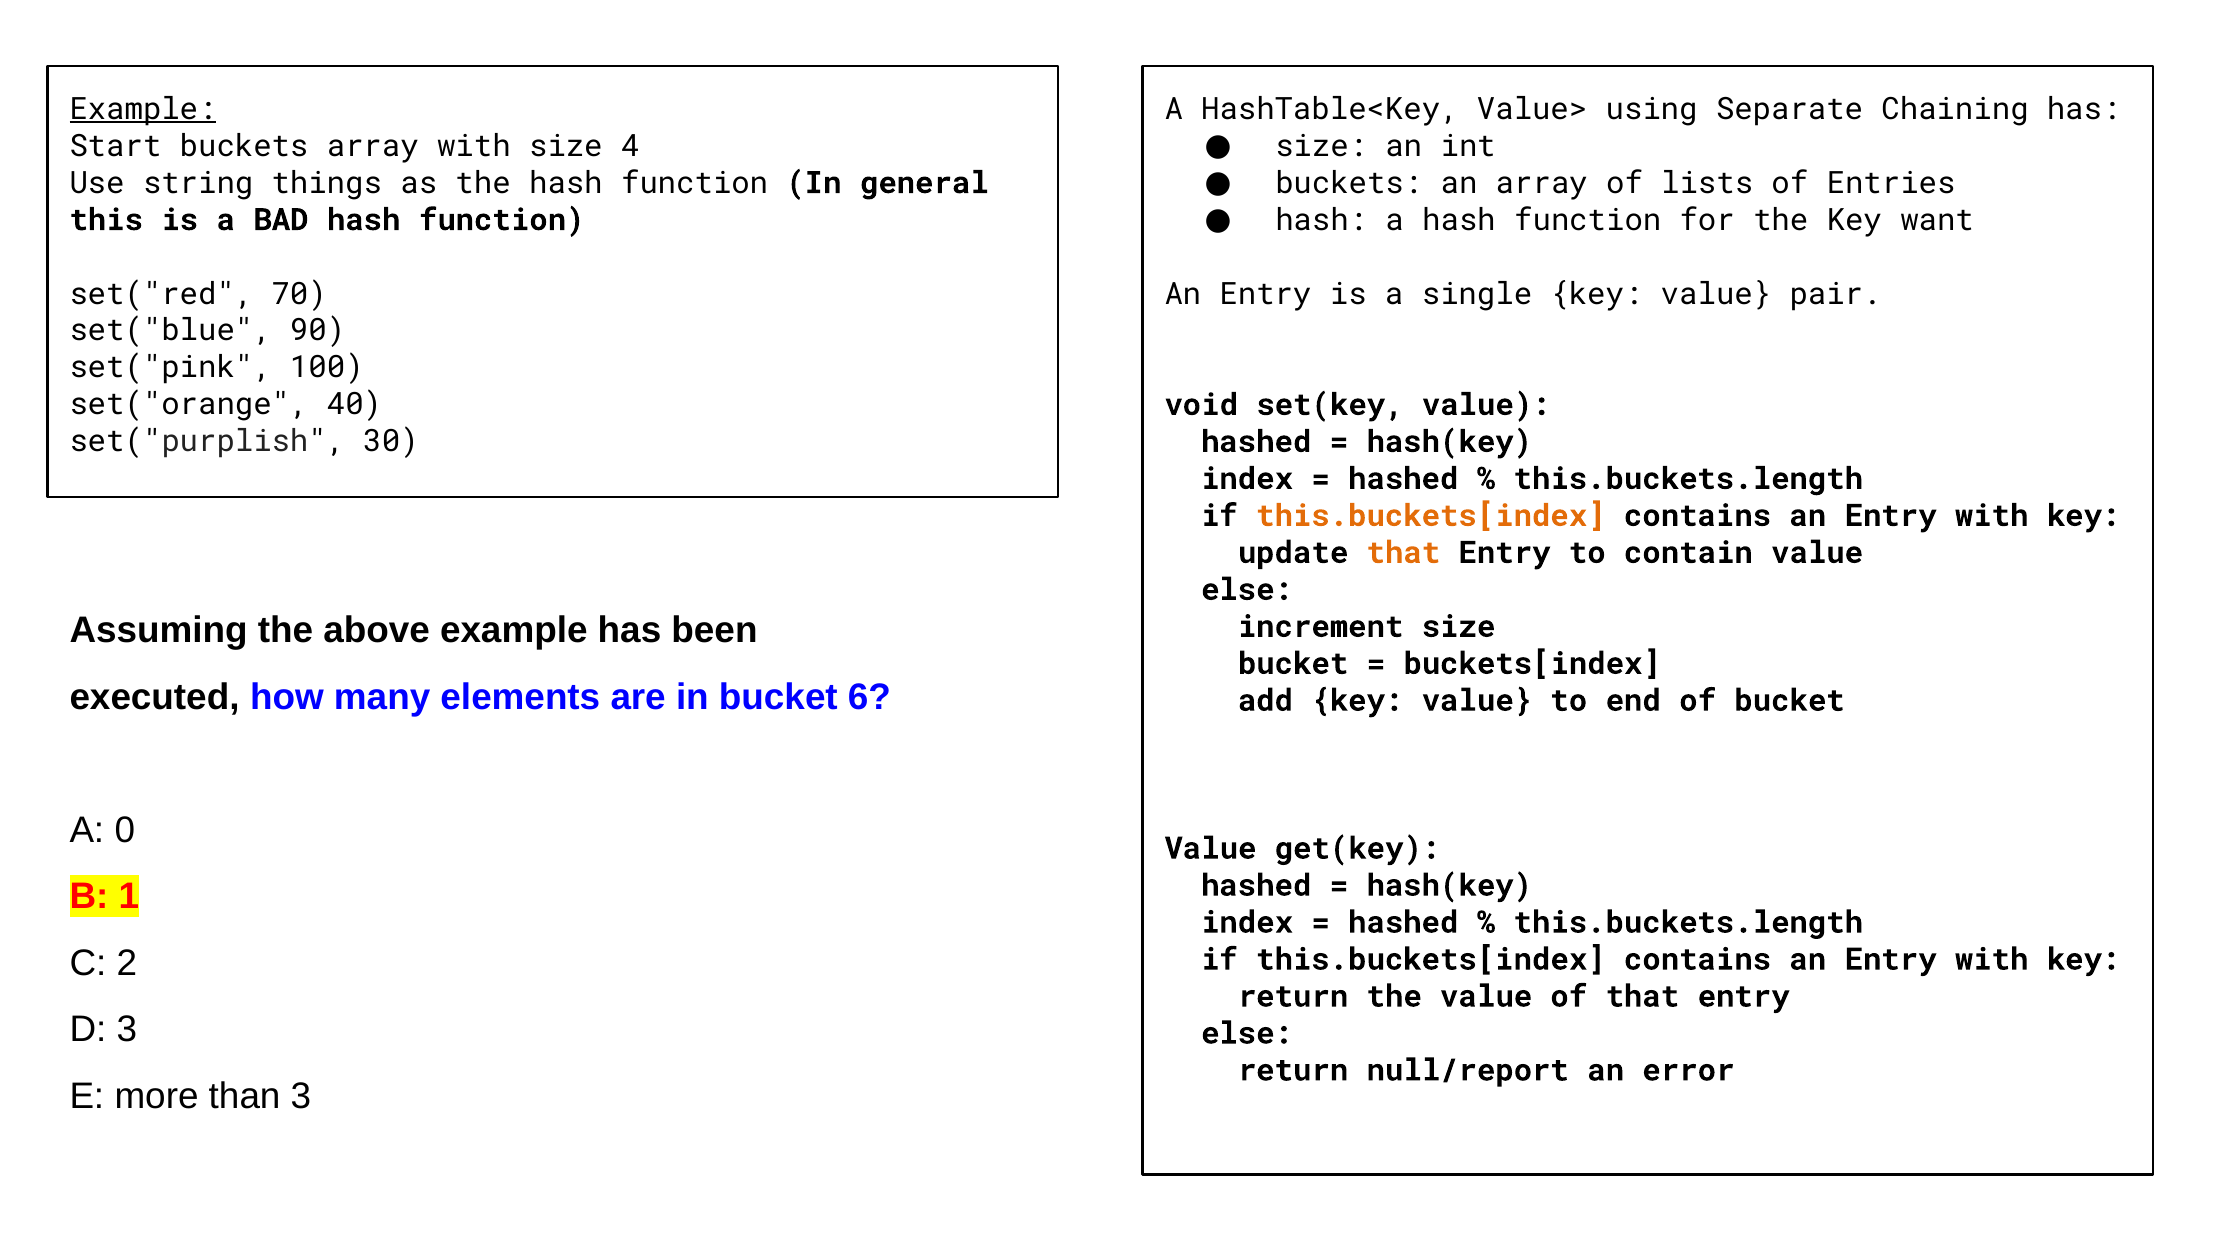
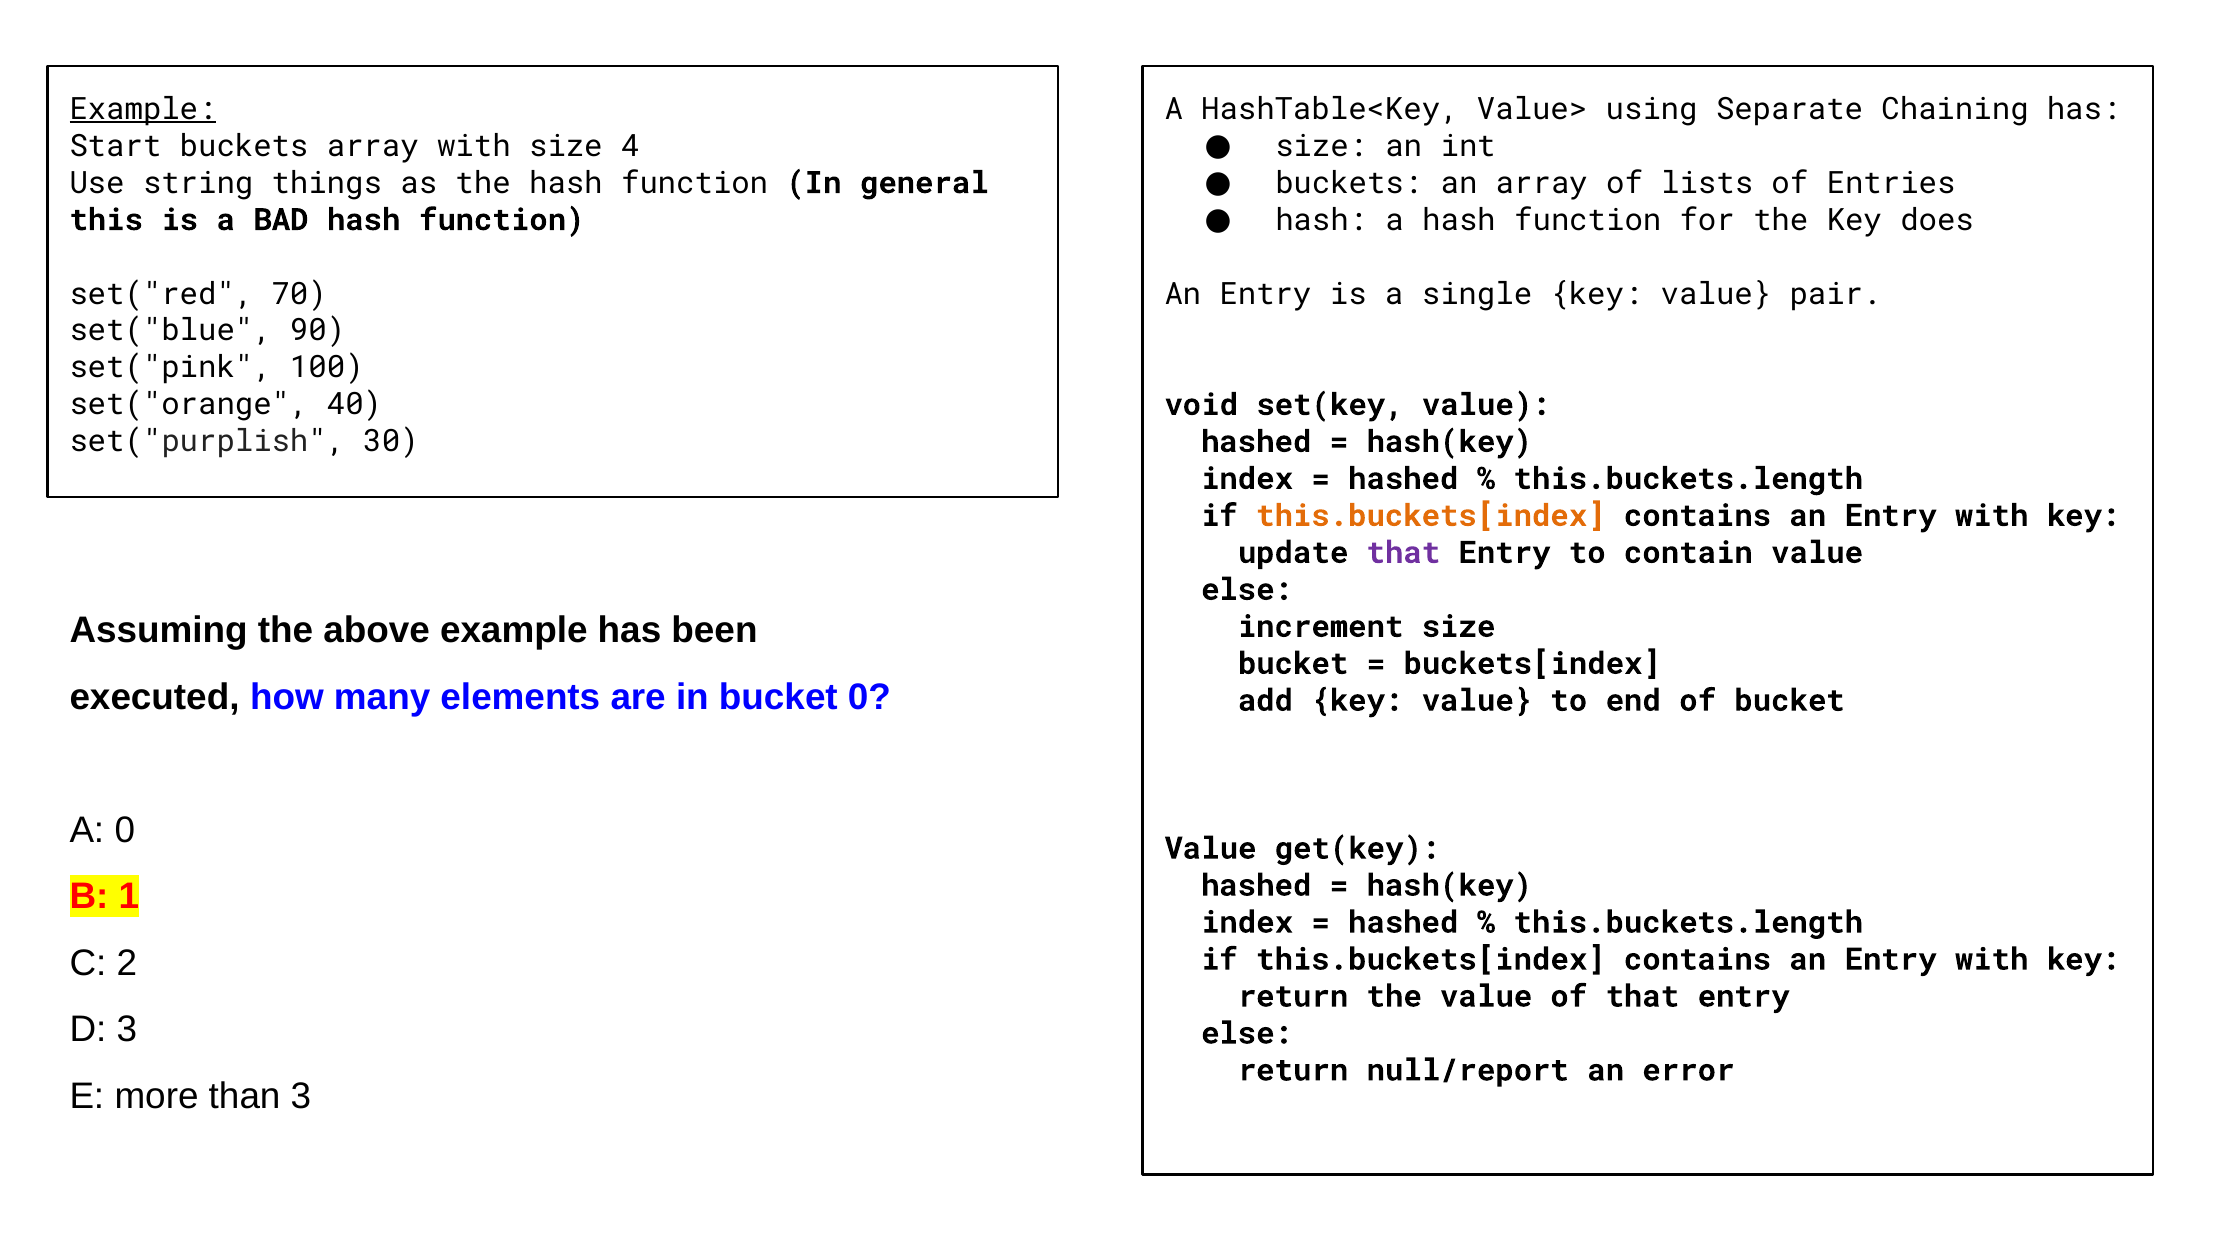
want: want -> does
that at (1403, 553) colour: orange -> purple
bucket 6: 6 -> 0
